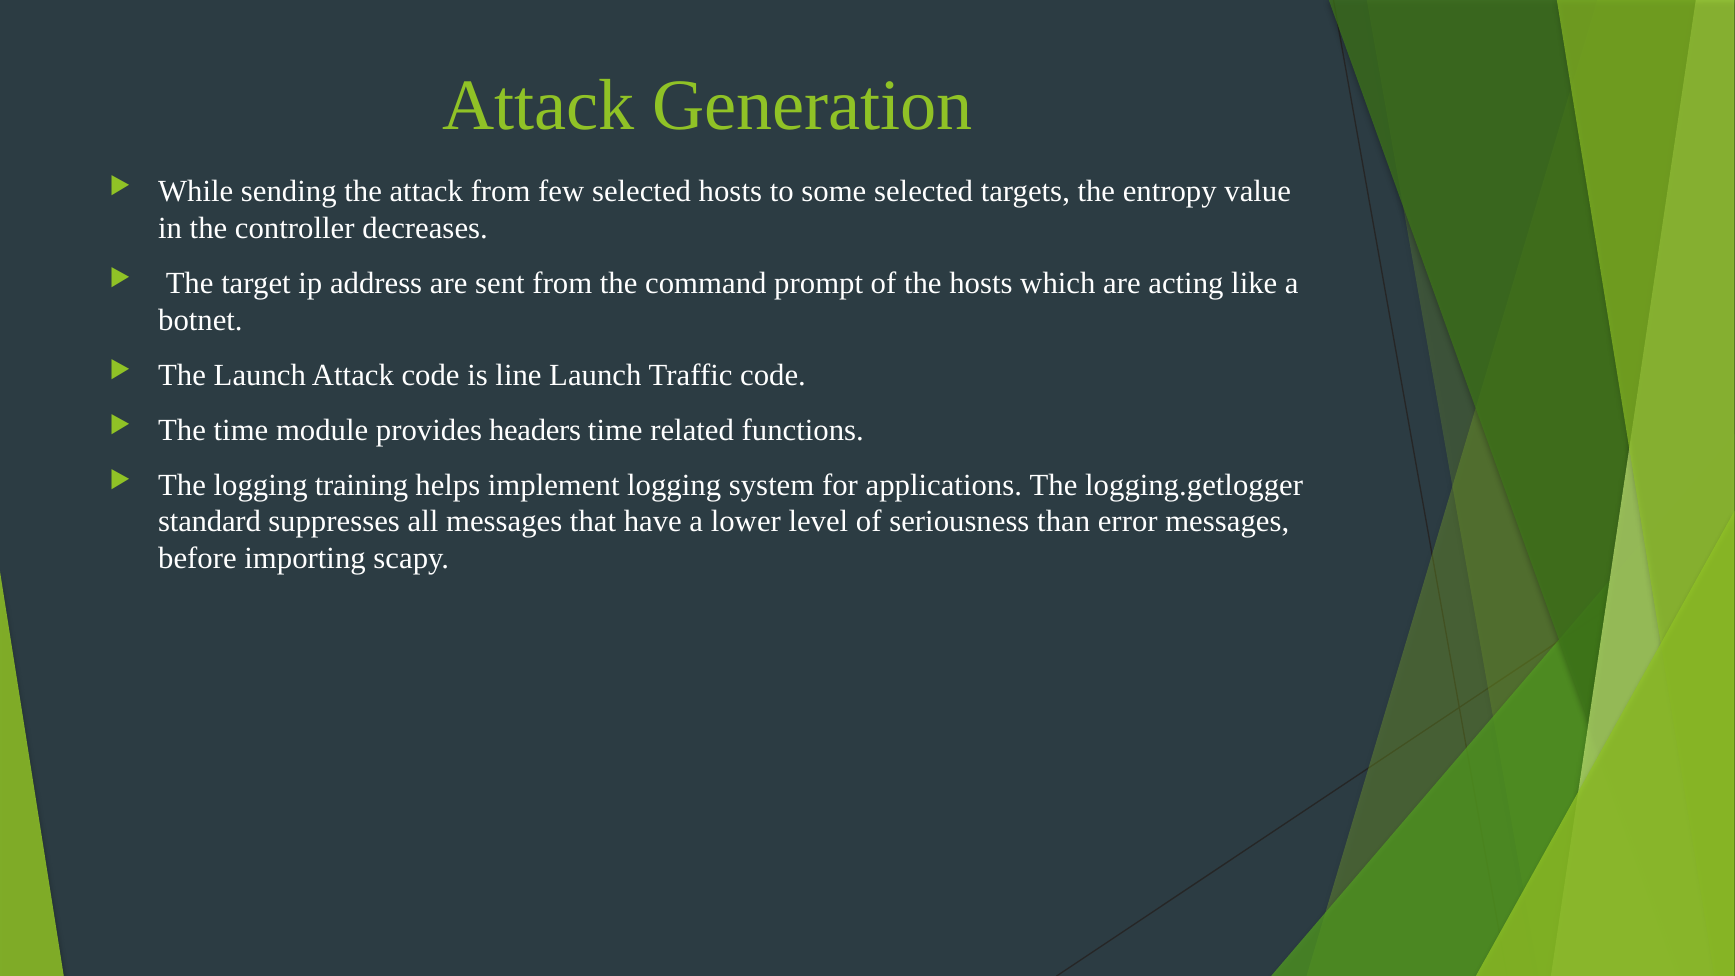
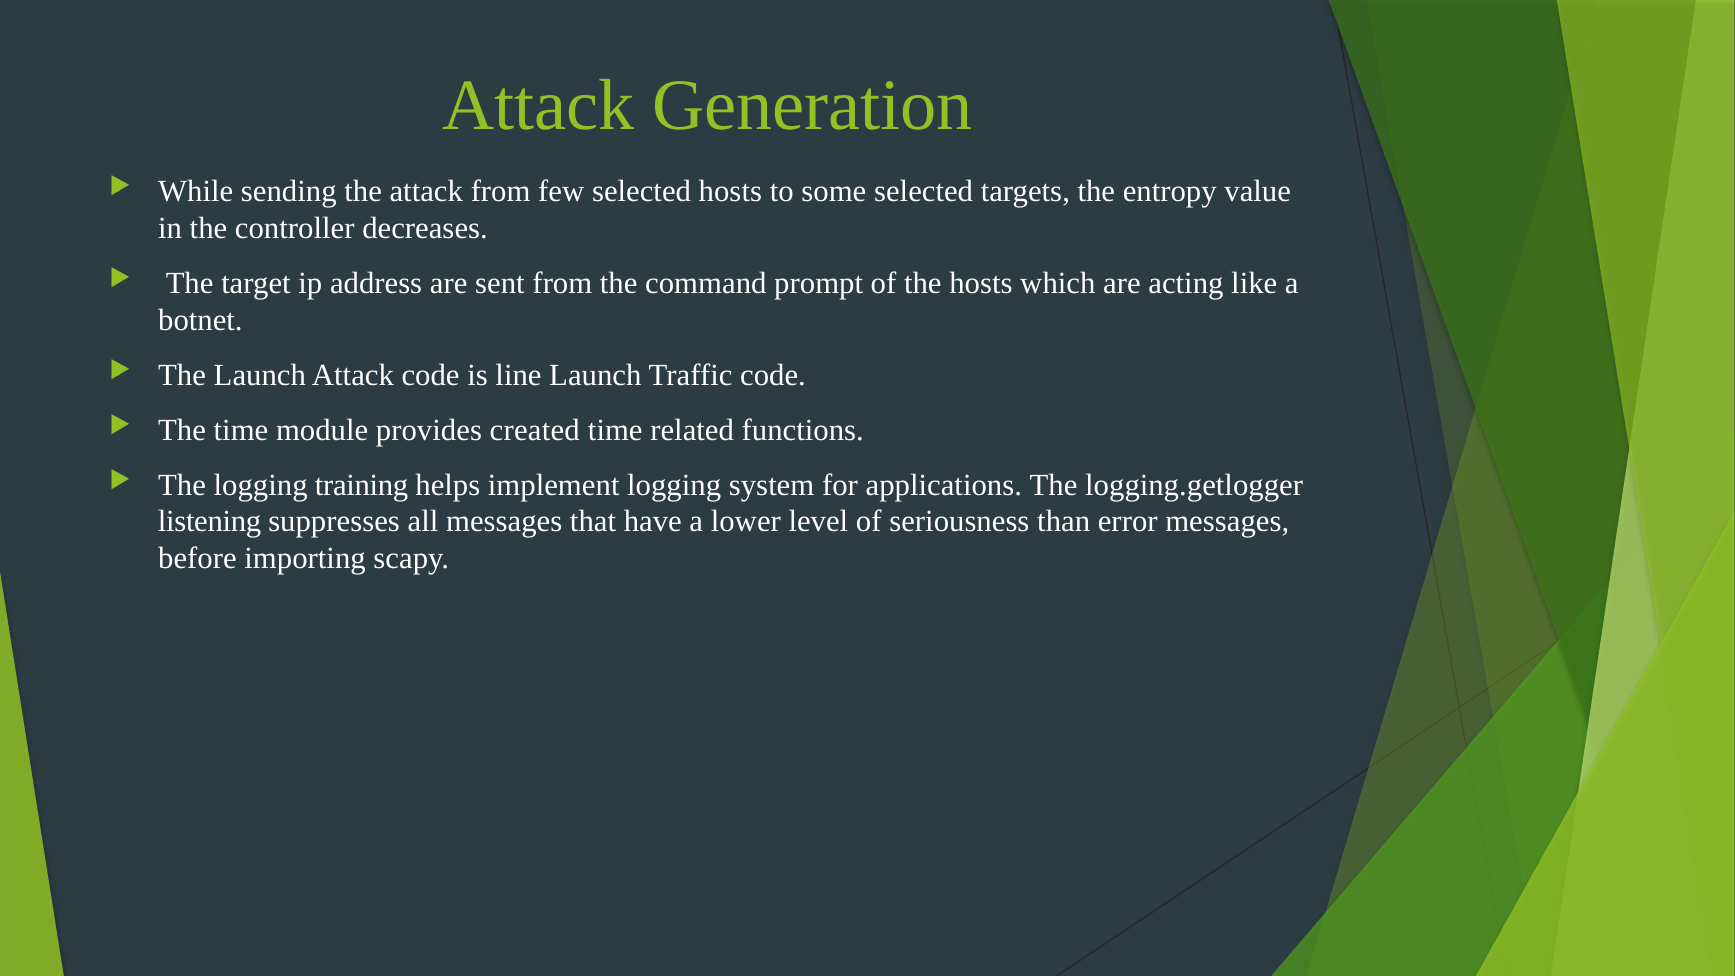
headers: headers -> created
standard: standard -> listening
